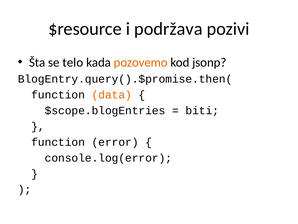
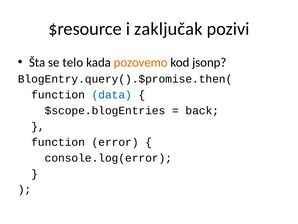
podržava: podržava -> zaključak
data colour: orange -> blue
biti: biti -> back
